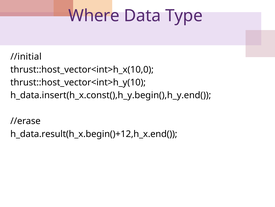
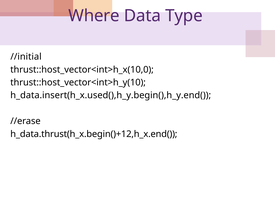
h_data.insert(h_x.const(),h_y.begin(),h_y.end(: h_data.insert(h_x.const(),h_y.begin(),h_y.end( -> h_data.insert(h_x.used(),h_y.begin(),h_y.end(
h_data.result(h_x.begin()+12,h_x.end(: h_data.result(h_x.begin()+12,h_x.end( -> h_data.thrust(h_x.begin()+12,h_x.end(
